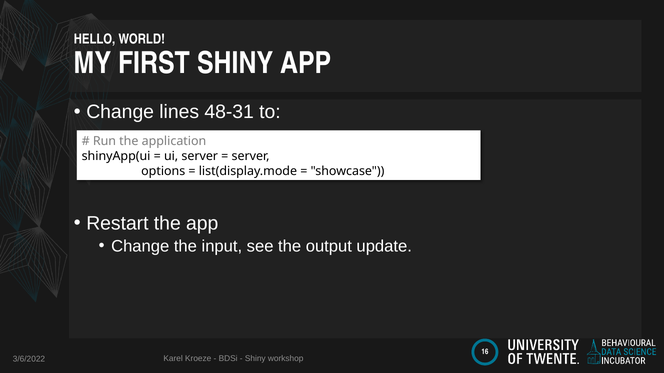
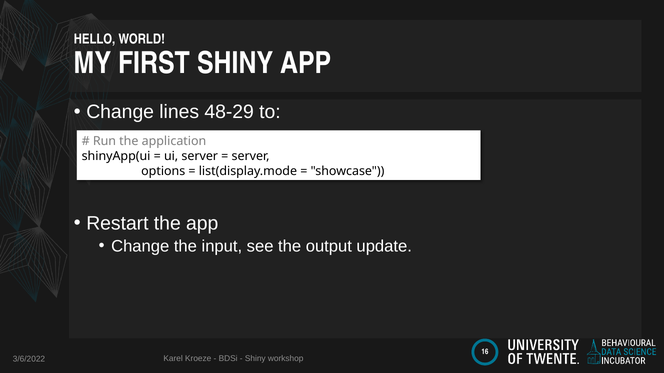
48-31: 48-31 -> 48-29
